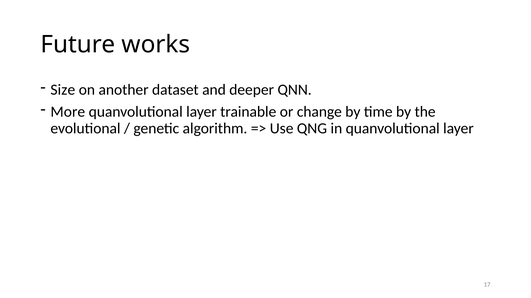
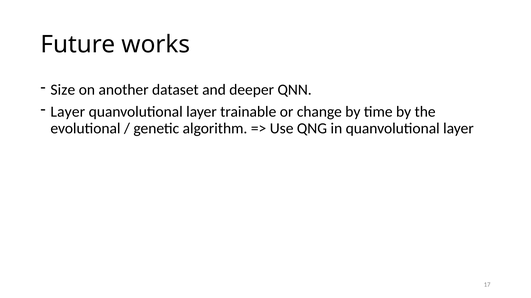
More at (68, 112): More -> Layer
